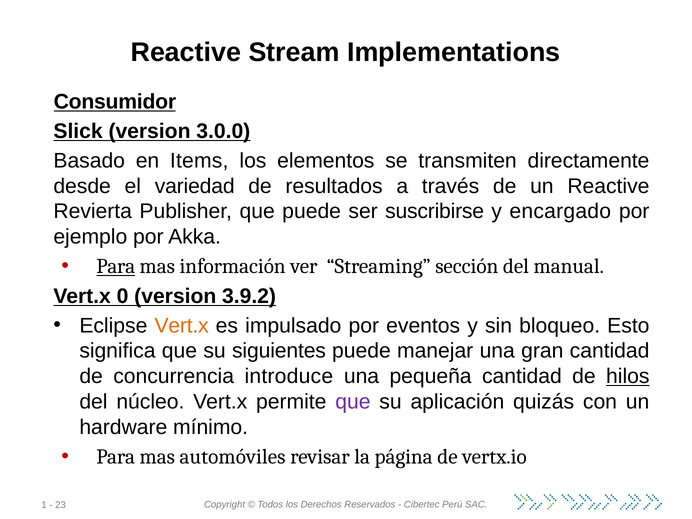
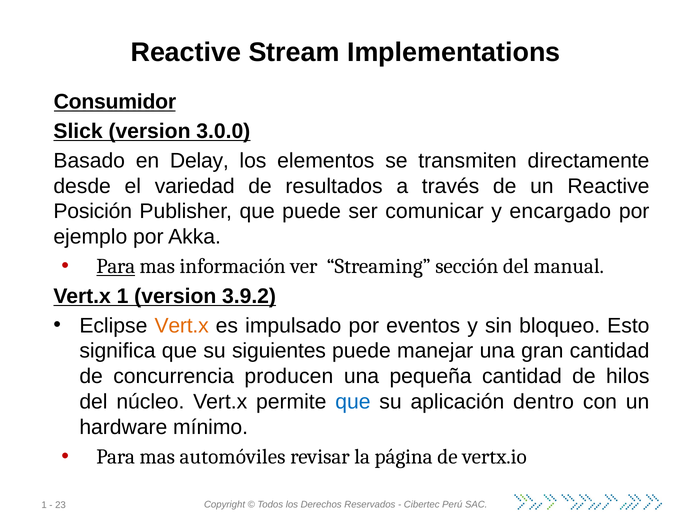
Items: Items -> Delay
Revierta: Revierta -> Posición
suscribirse: suscribirse -> comunicar
Vert.x 0: 0 -> 1
introduce: introduce -> producen
hilos underline: present -> none
que at (353, 402) colour: purple -> blue
quizás: quizás -> dentro
